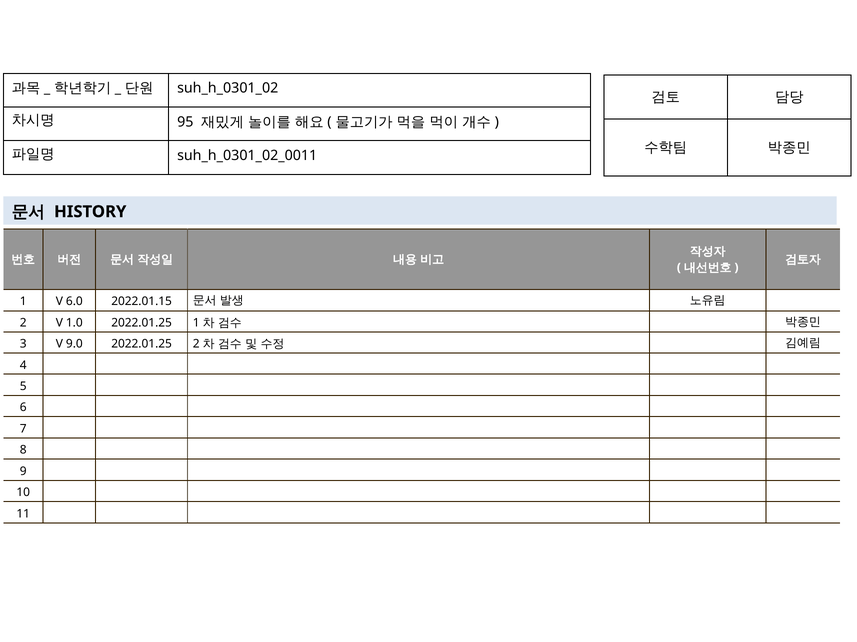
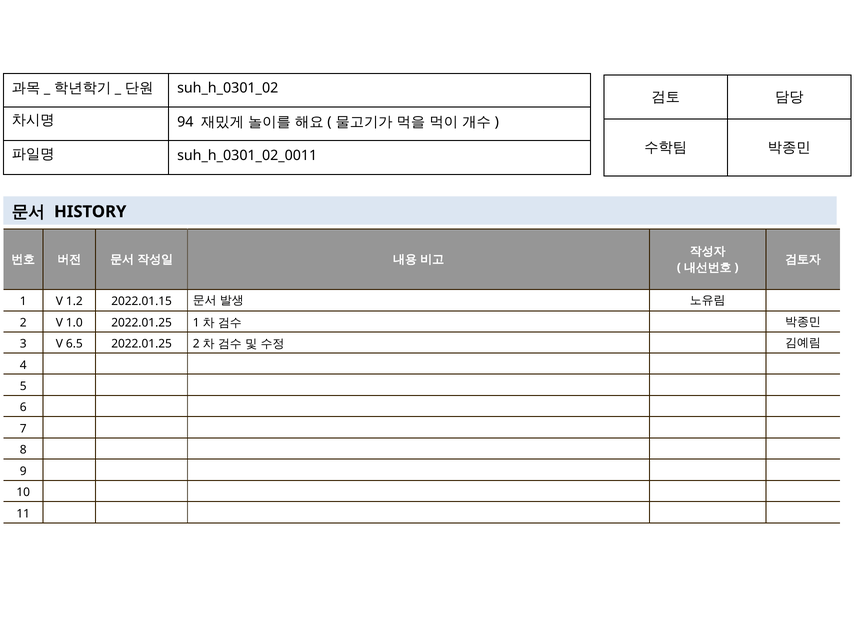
95: 95 -> 94
6.0: 6.0 -> 1.2
9.0: 9.0 -> 6.5
